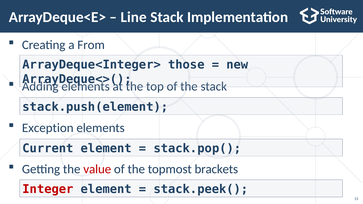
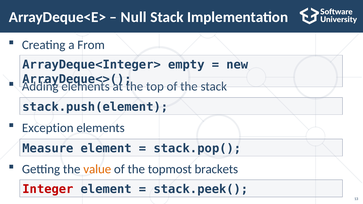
Line: Line -> Null
those: those -> empty
Current: Current -> Measure
value colour: red -> orange
